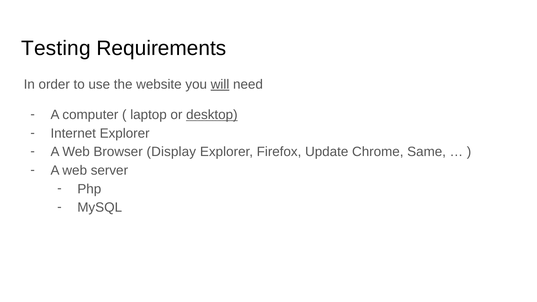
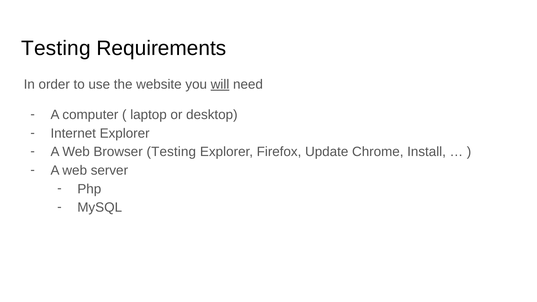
desktop underline: present -> none
Browser Display: Display -> Testing
Same: Same -> Install
